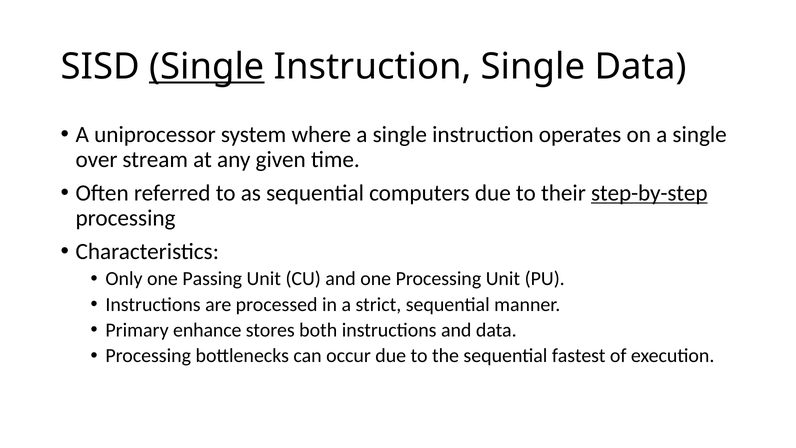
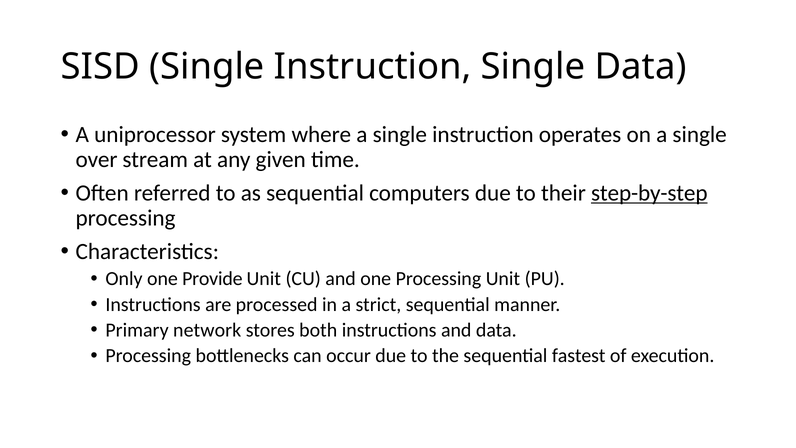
Single at (207, 67) underline: present -> none
Passing: Passing -> Provide
enhance: enhance -> network
